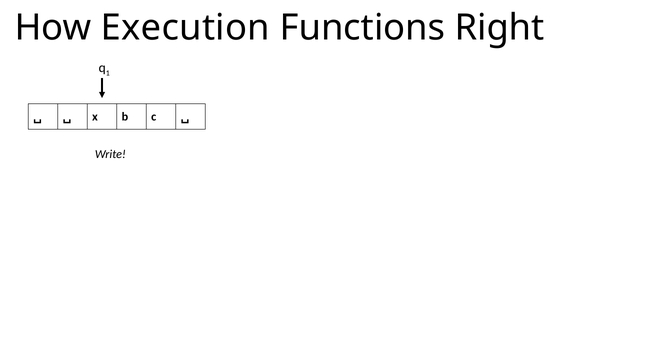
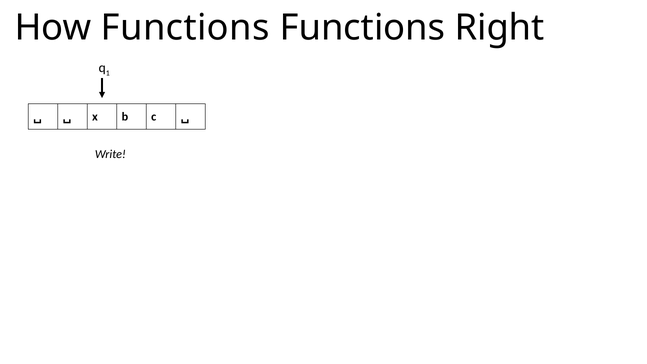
How Execution: Execution -> Functions
